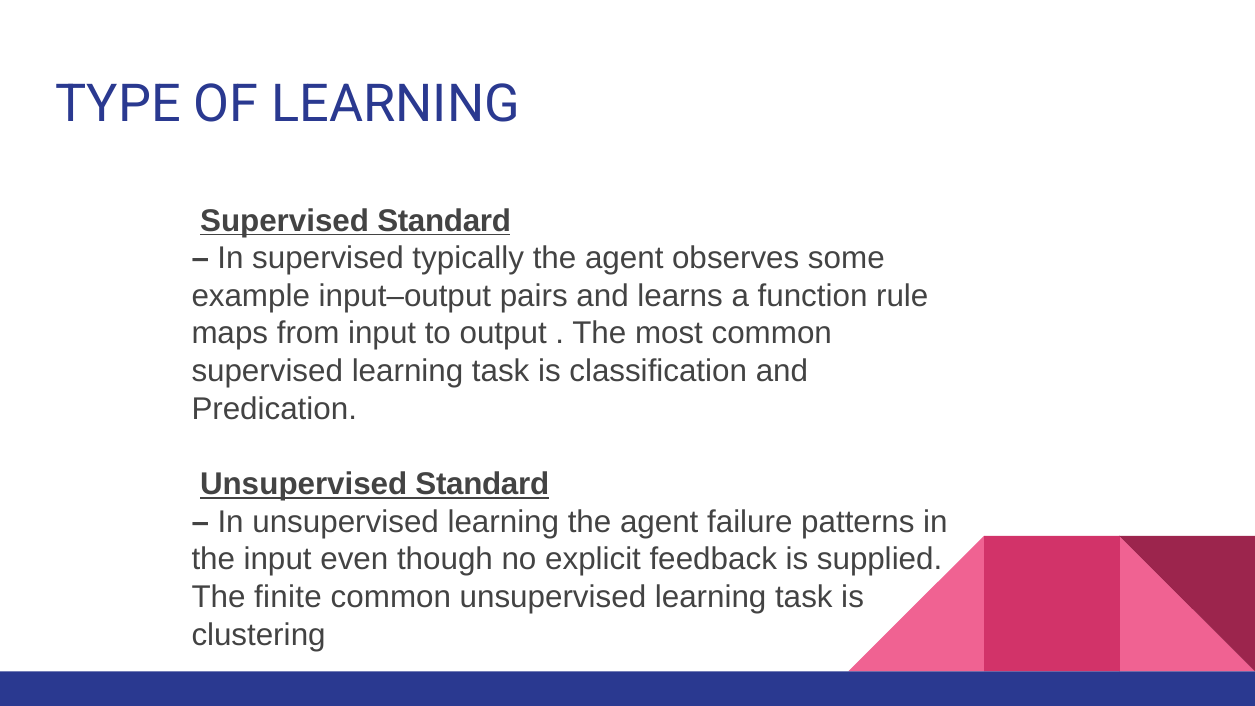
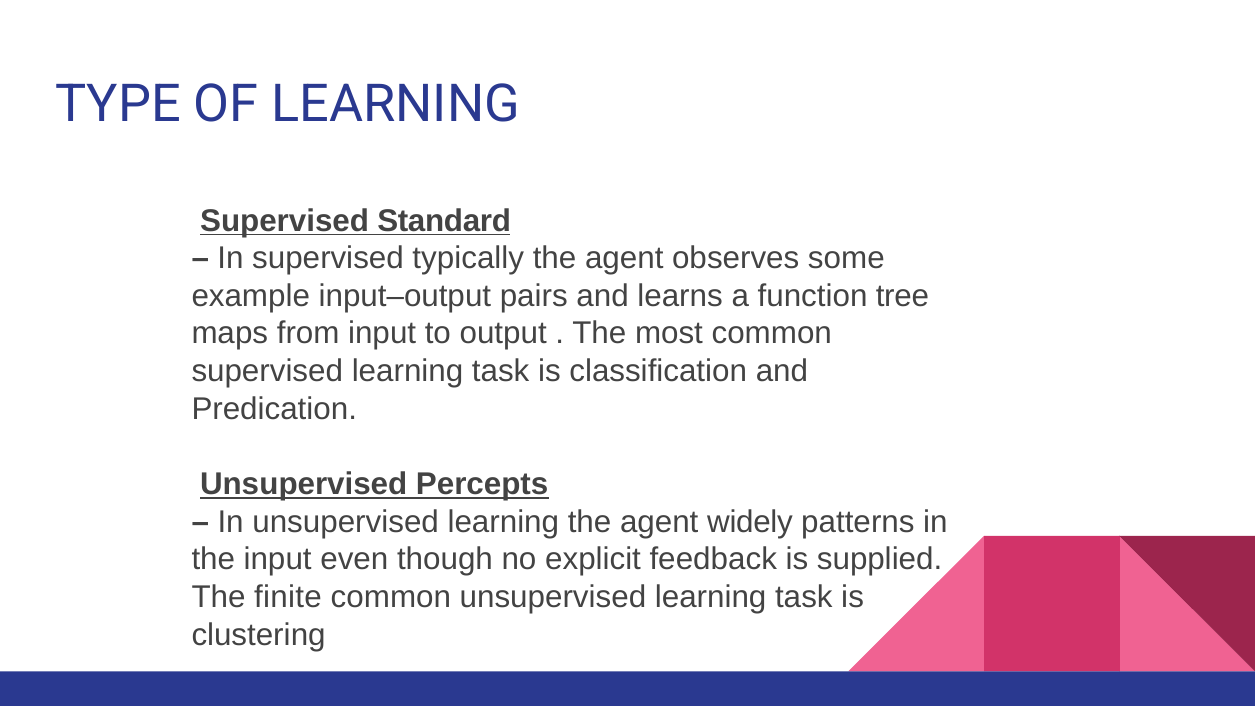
rule: rule -> tree
Unsupervised Standard: Standard -> Percepts
failure: failure -> widely
